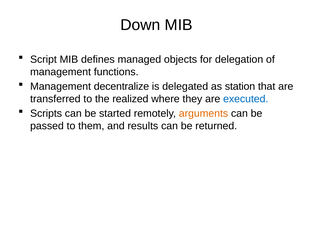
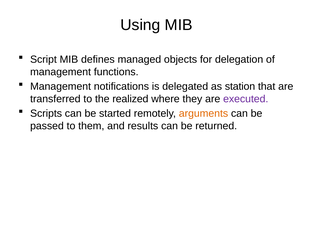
Down: Down -> Using
decentralize: decentralize -> notifications
executed colour: blue -> purple
